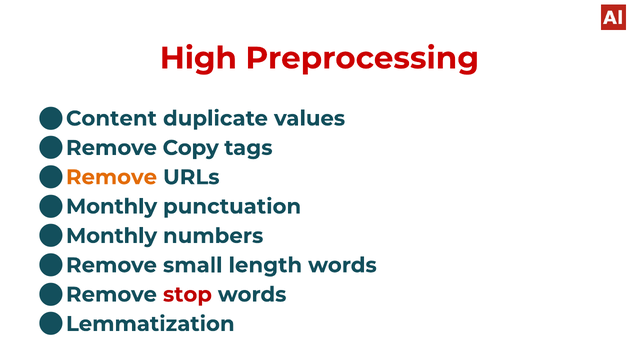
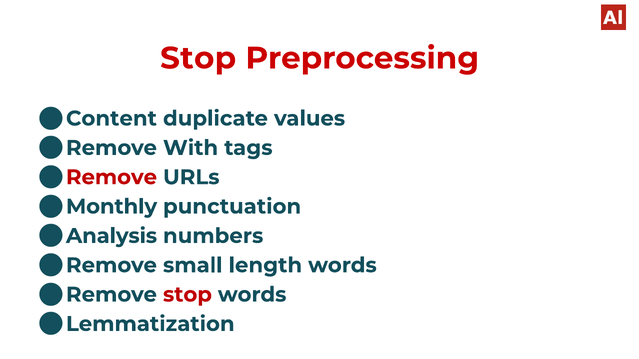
High at (198, 58): High -> Stop
Copy: Copy -> With
Remove at (111, 177) colour: orange -> red
Monthly at (112, 236): Monthly -> Analysis
